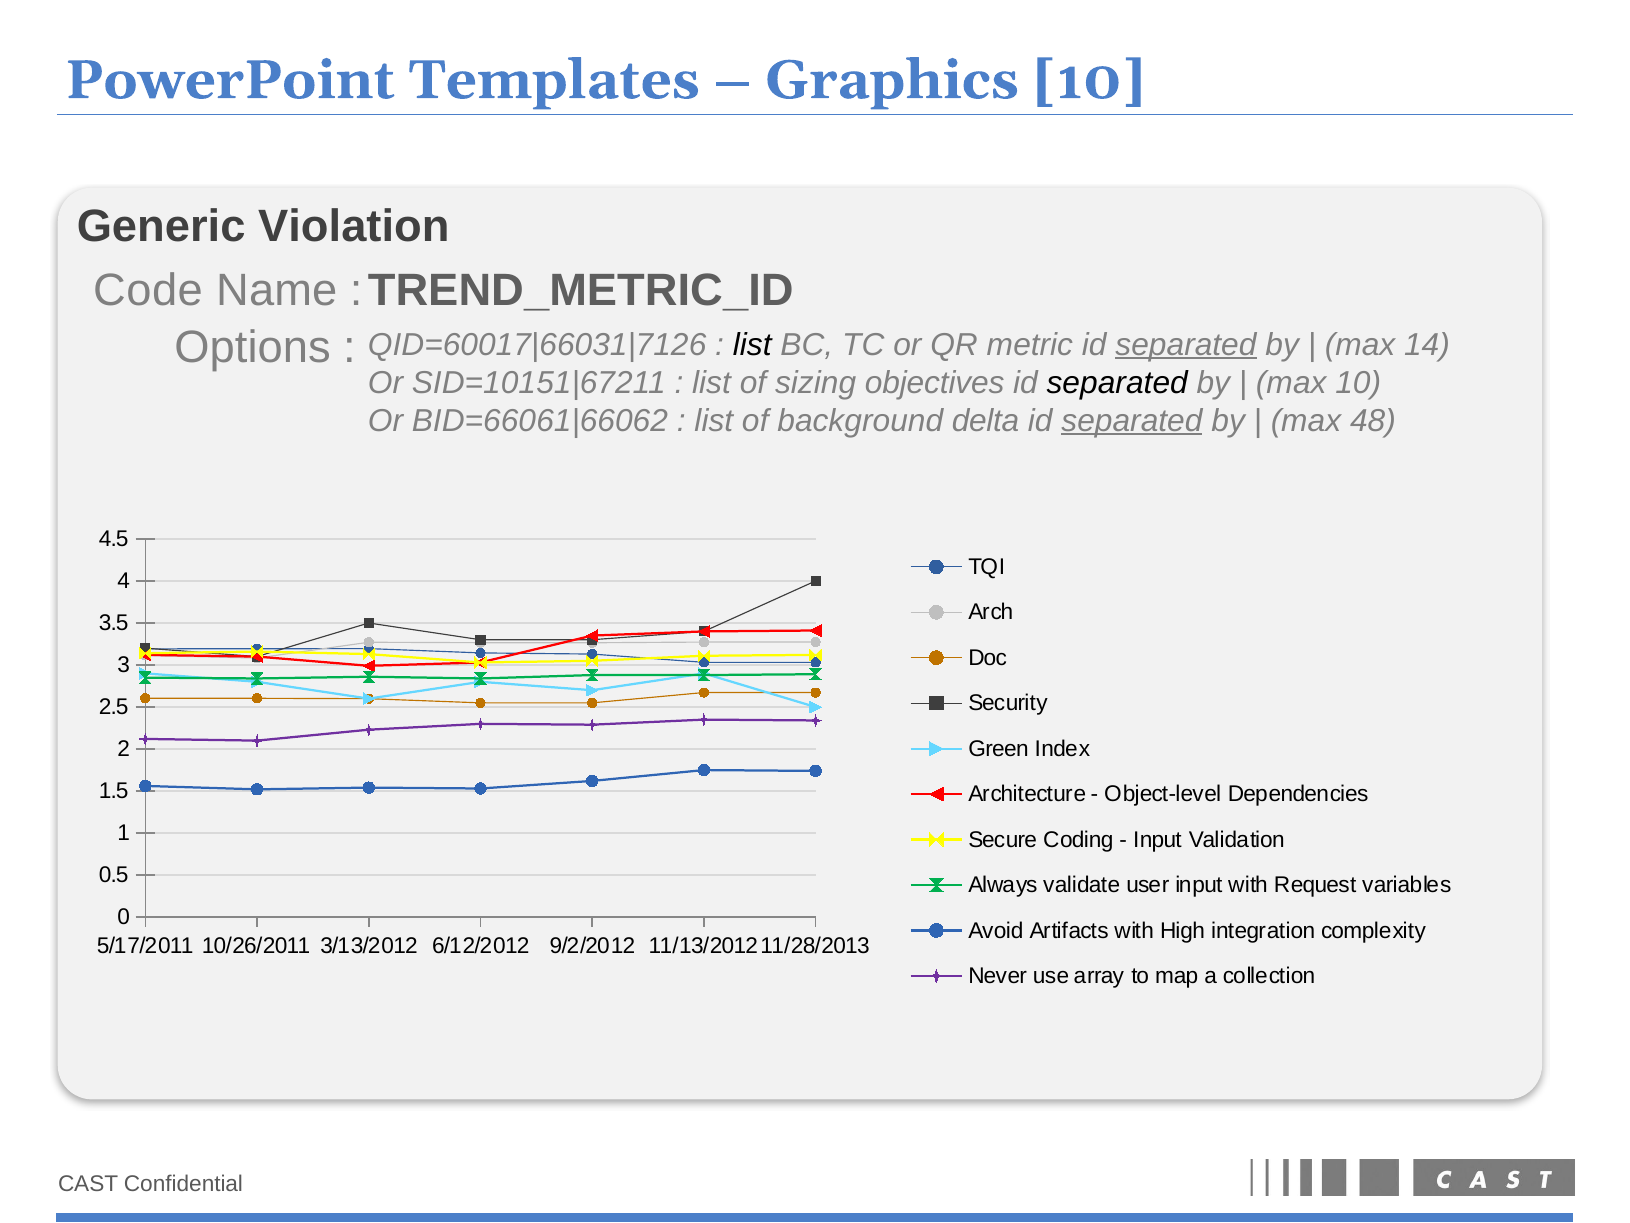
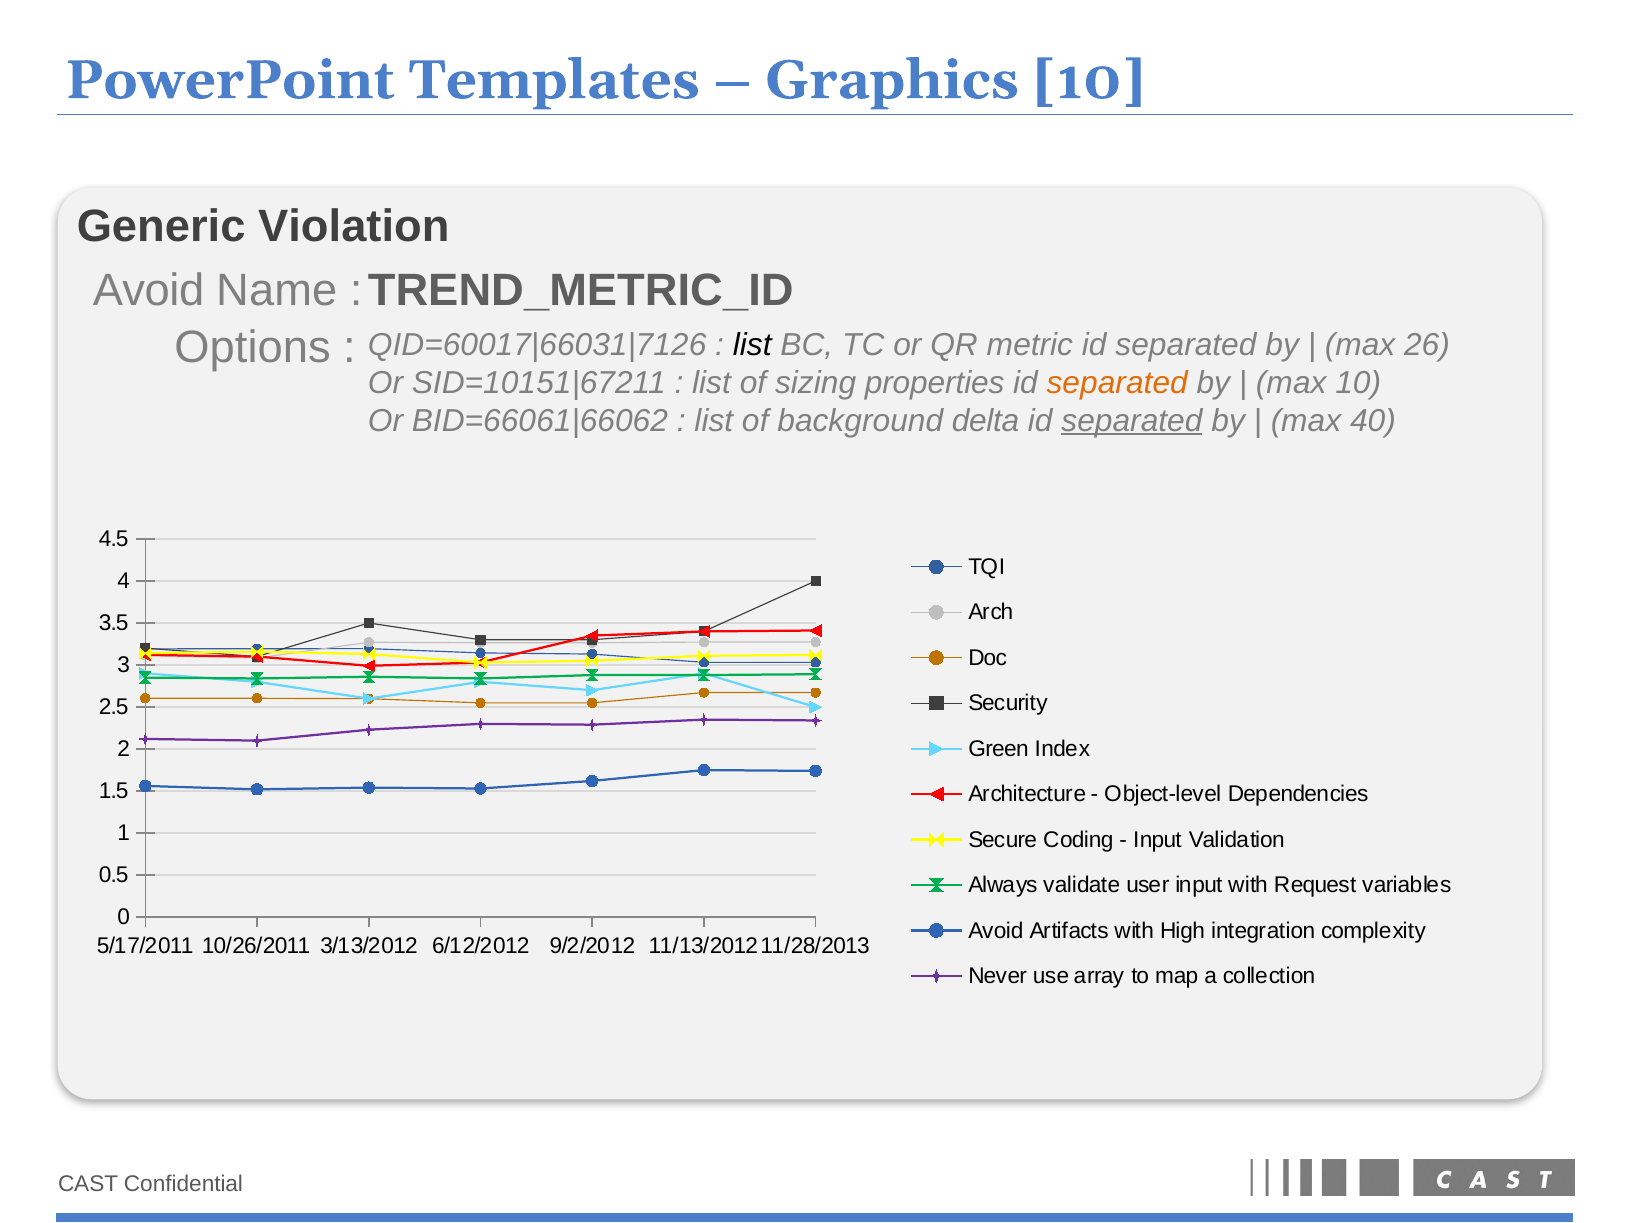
Code at (148, 290): Code -> Avoid
separated at (1186, 344) underline: present -> none
14: 14 -> 26
objectives: objectives -> properties
separated at (1117, 383) colour: black -> orange
48: 48 -> 40
